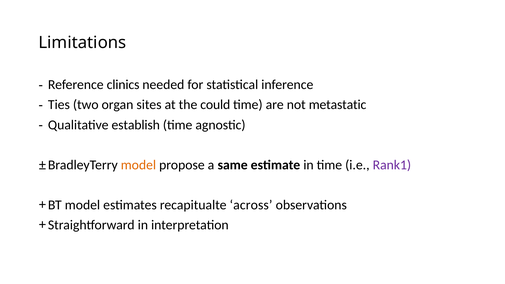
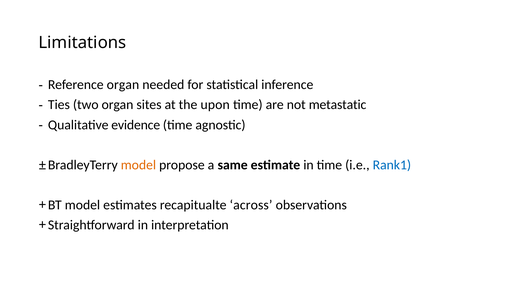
Reference clinics: clinics -> organ
could: could -> upon
establish: establish -> evidence
Rank1 colour: purple -> blue
